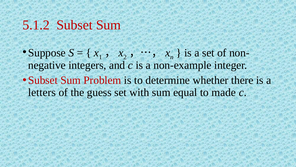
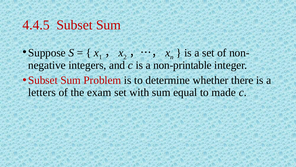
5.1.2: 5.1.2 -> 4.4.5
non-example: non-example -> non-printable
guess: guess -> exam
